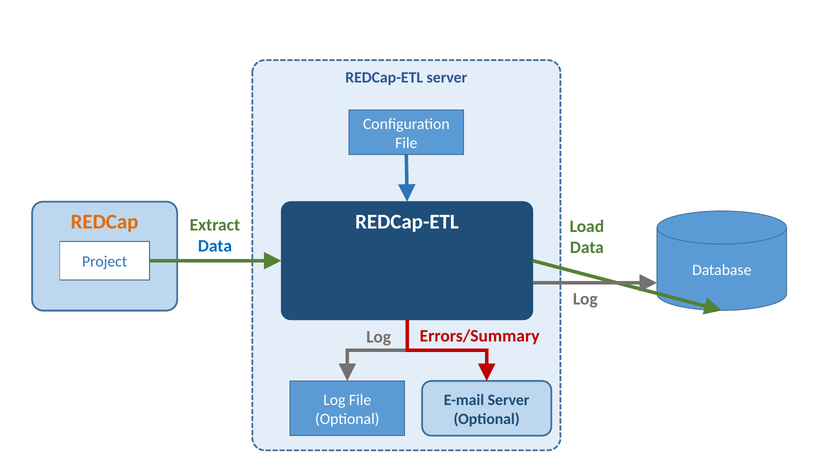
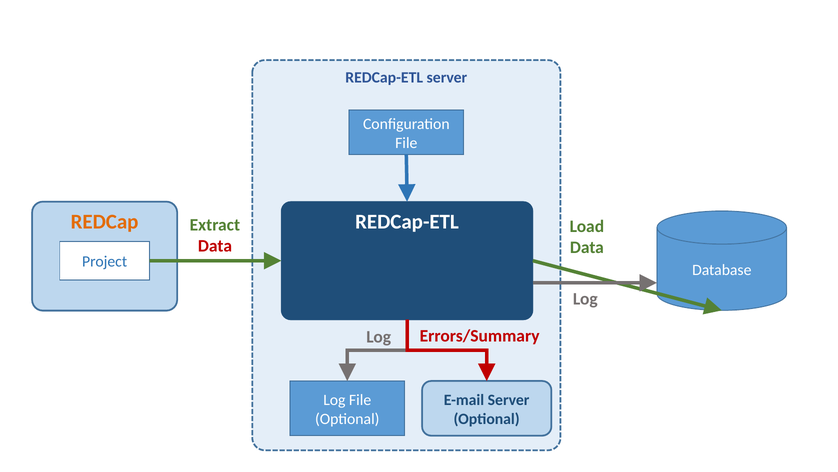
Data at (215, 245) colour: blue -> red
